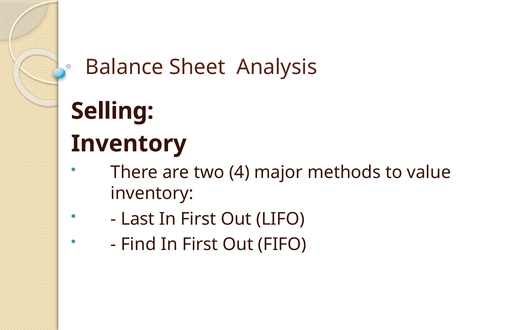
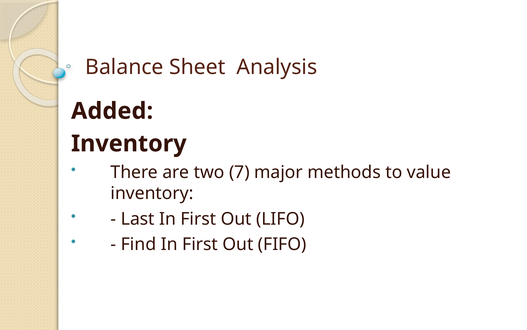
Selling: Selling -> Added
4: 4 -> 7
